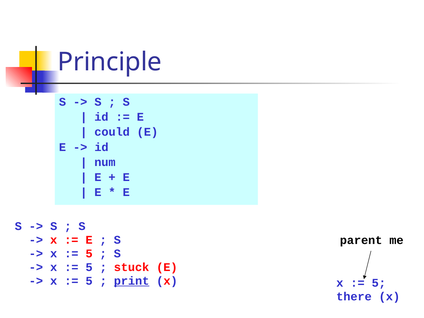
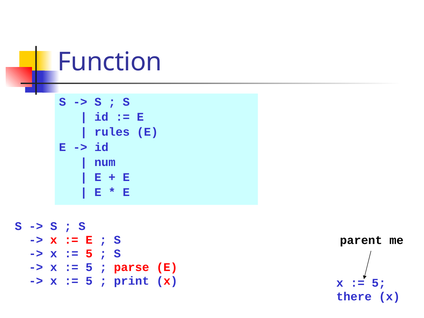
Principle: Principle -> Function
could: could -> rules
stuck: stuck -> parse
print underline: present -> none
